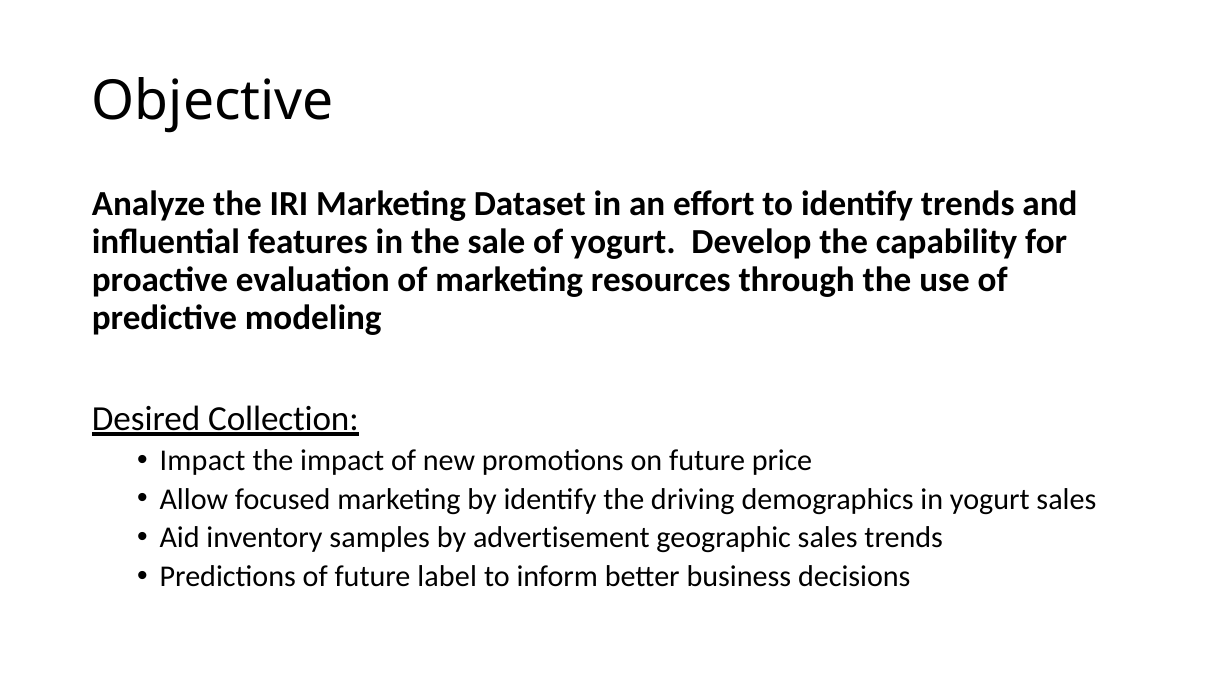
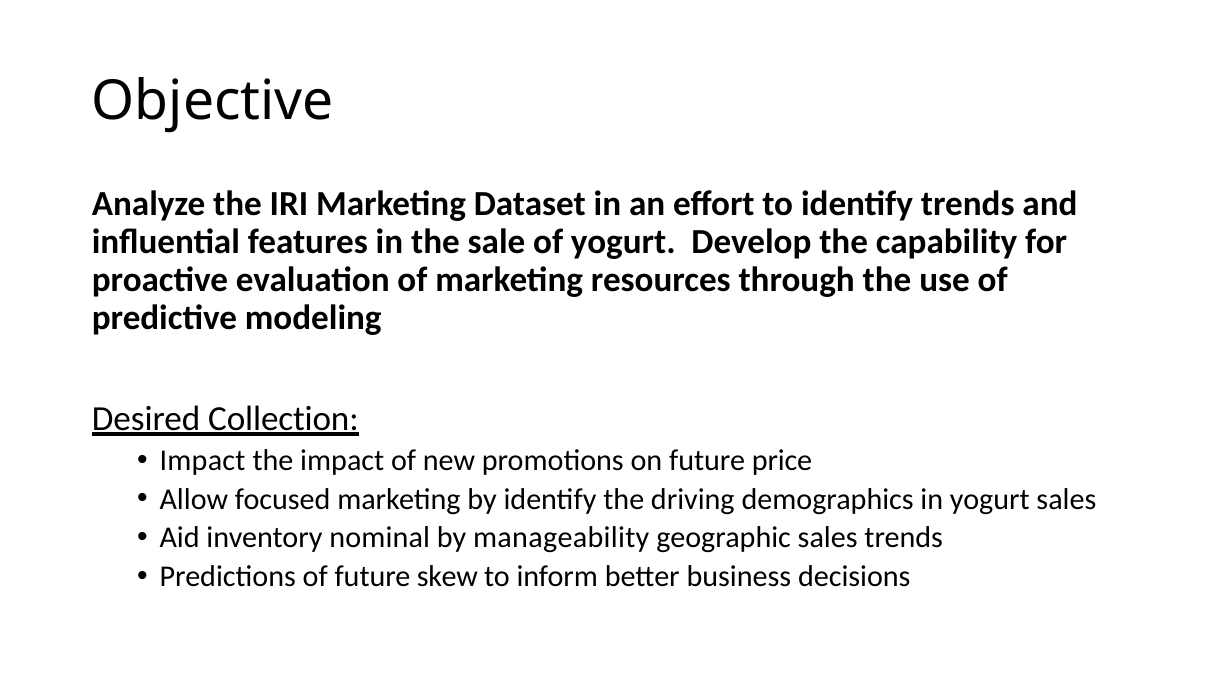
samples: samples -> nominal
advertisement: advertisement -> manageability
label: label -> skew
